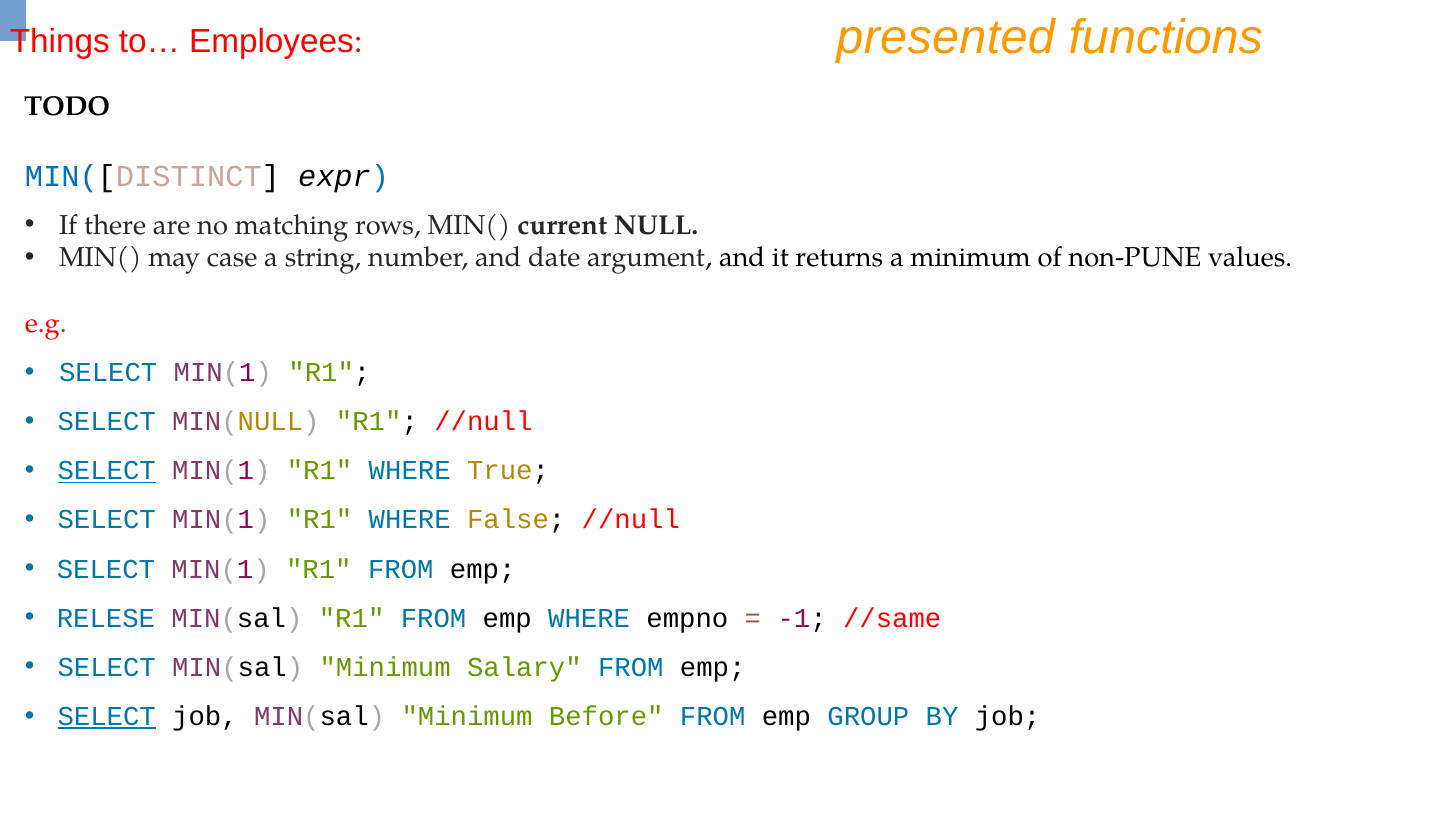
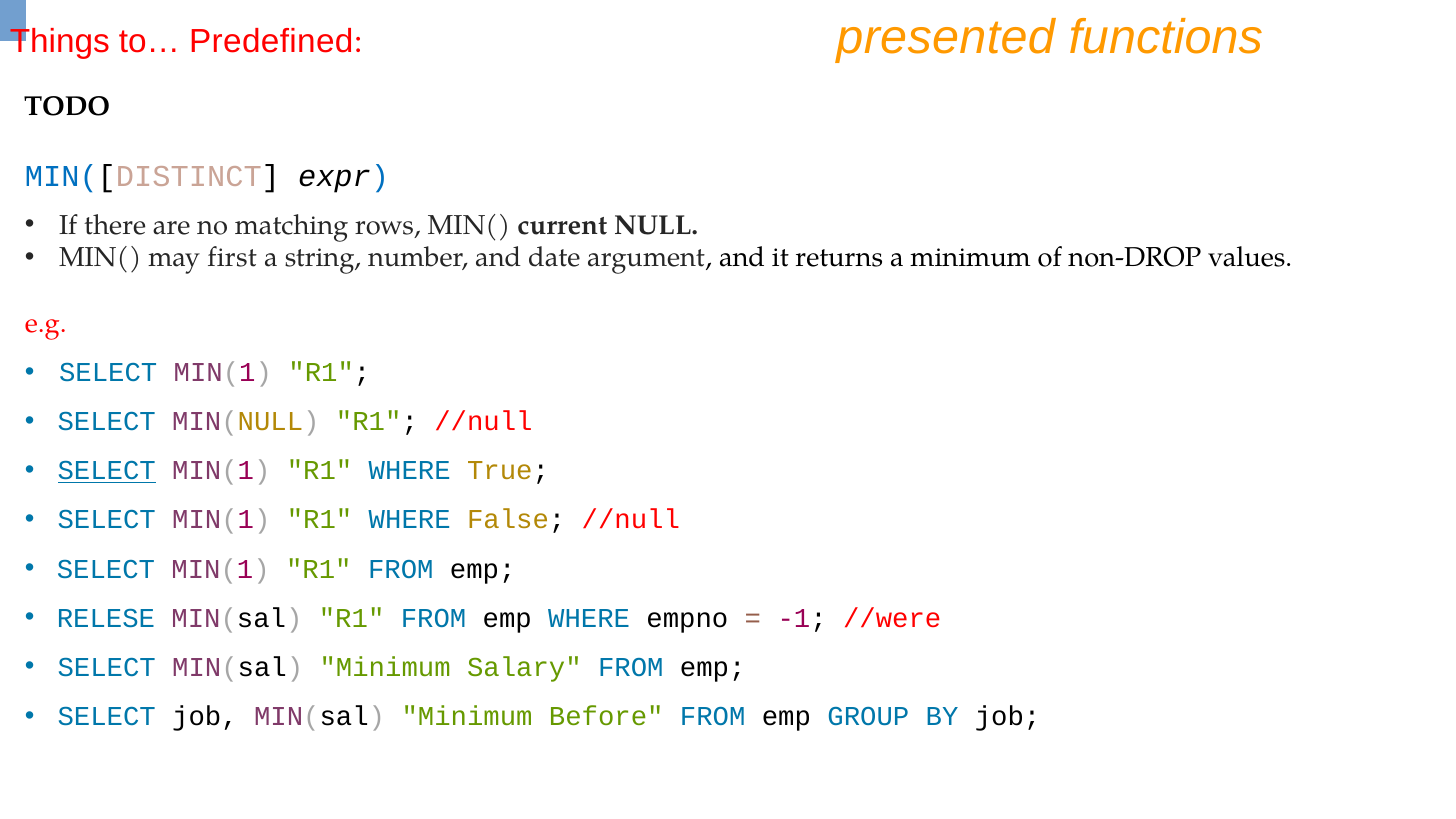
Employees: Employees -> Predefined
case: case -> first
non-PUNE: non-PUNE -> non-DROP
//same: //same -> //were
SELECT at (107, 716) underline: present -> none
